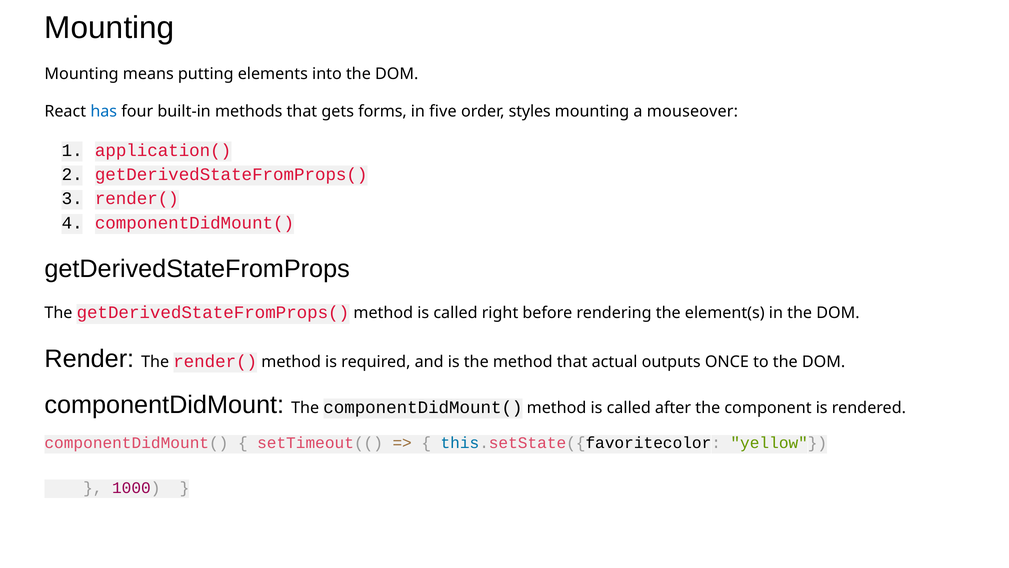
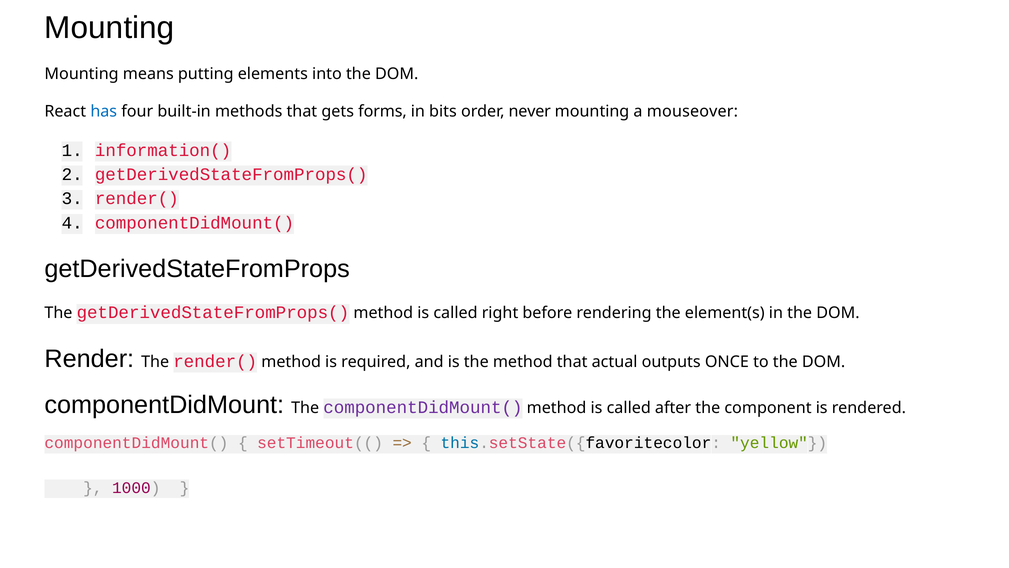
five: five -> bits
styles: styles -> never
application(: application( -> information(
componentDidMount( at (423, 407) colour: black -> purple
